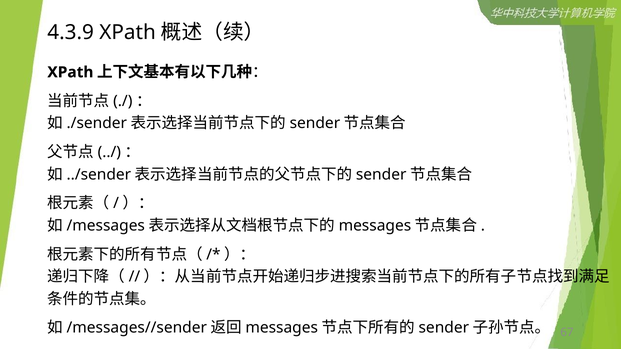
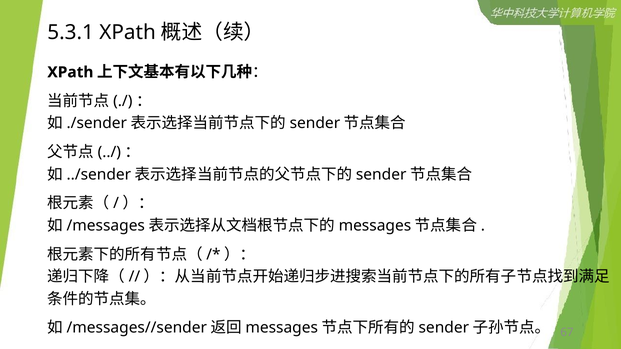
4.3.9: 4.3.9 -> 5.3.1
